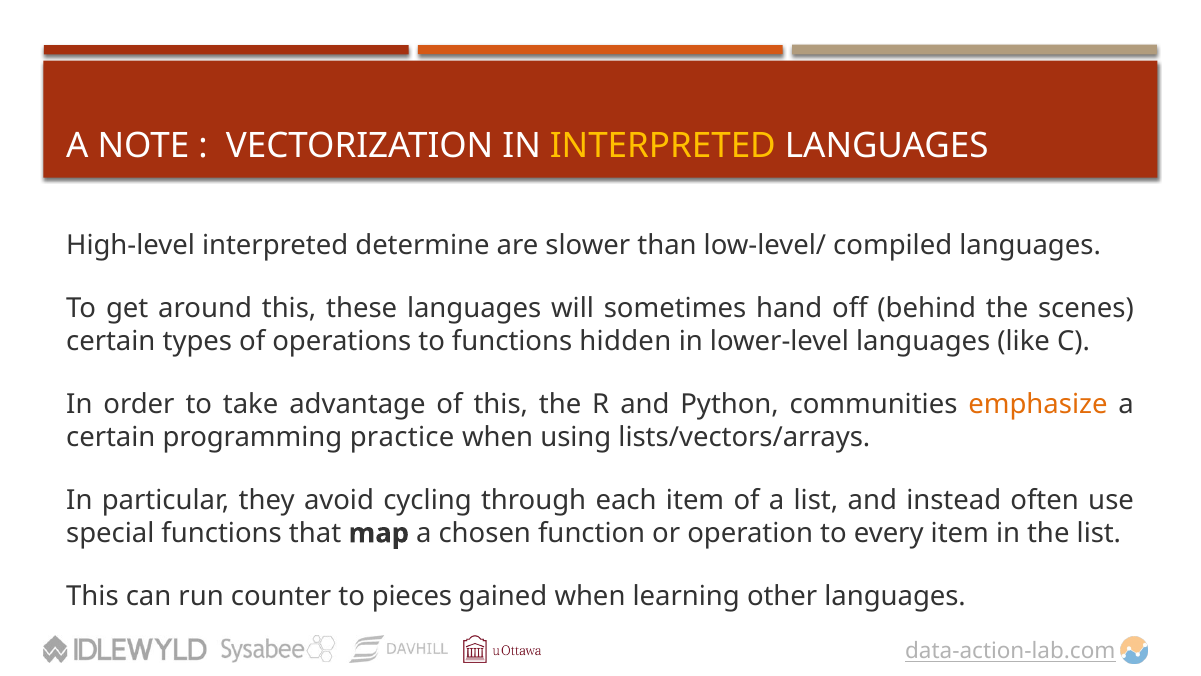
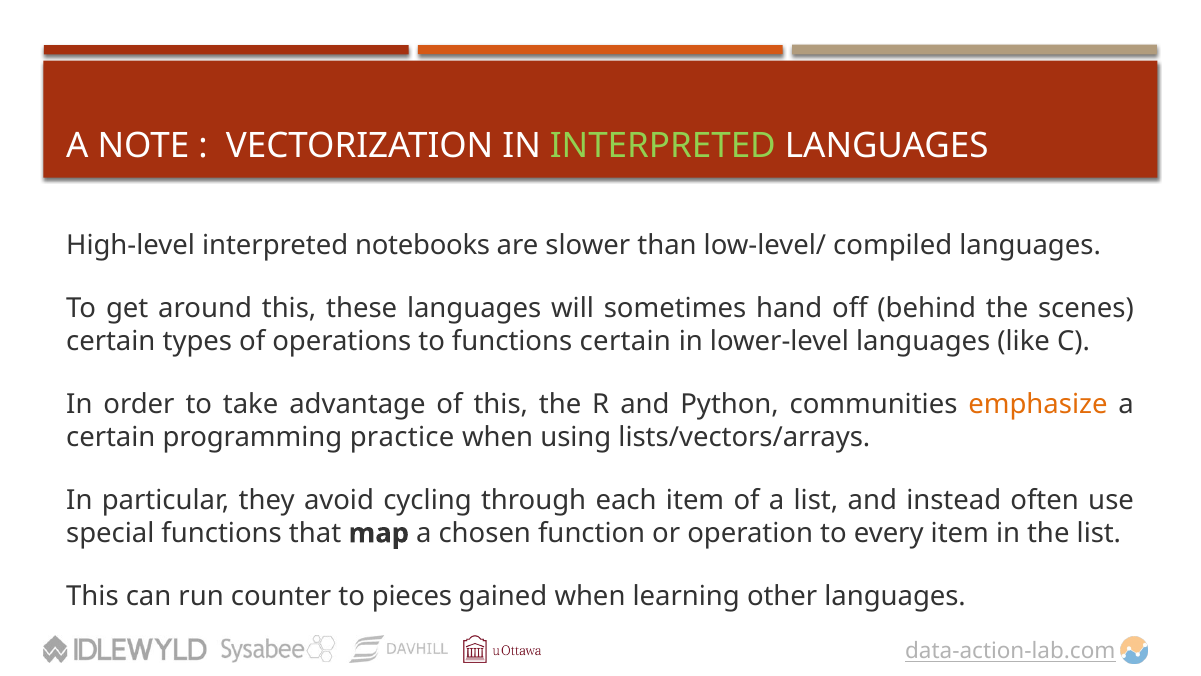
INTERPRETED at (663, 146) colour: yellow -> light green
determine: determine -> notebooks
functions hidden: hidden -> certain
